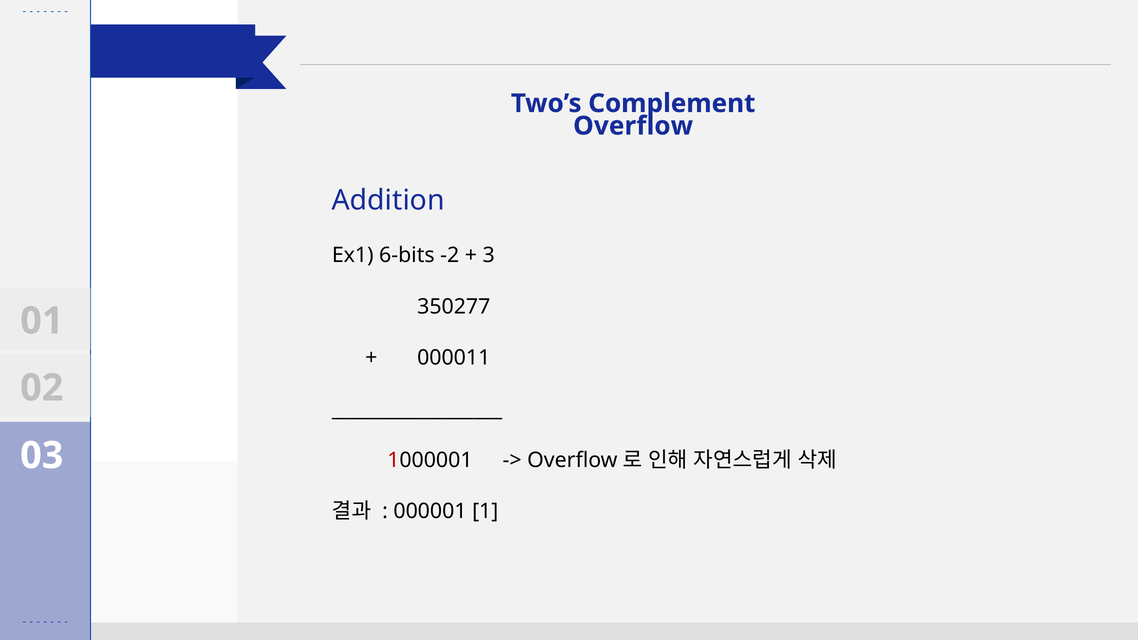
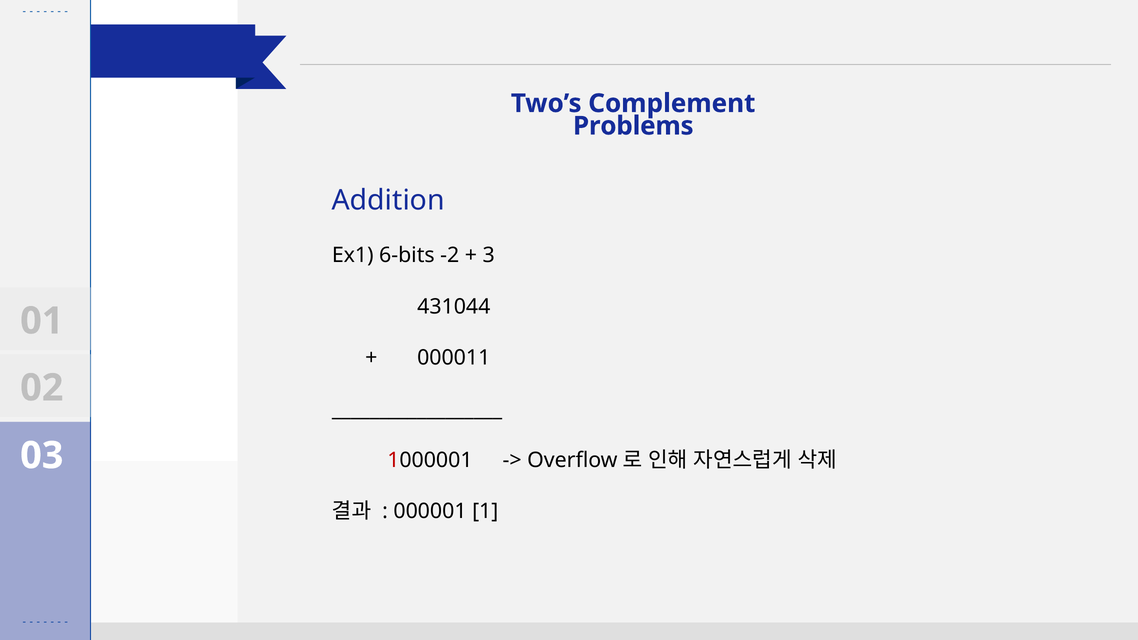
Overflow: Overflow -> Problems
350277: 350277 -> 431044
